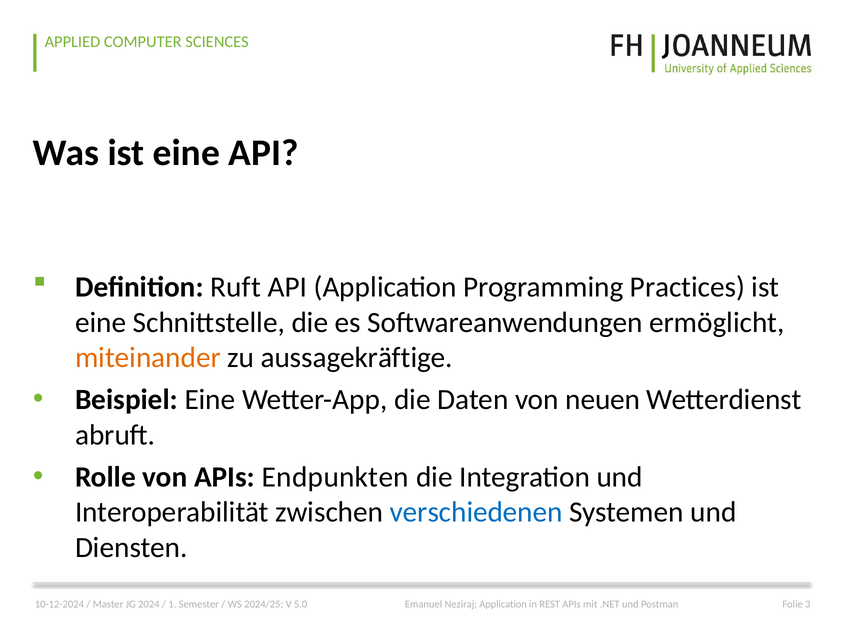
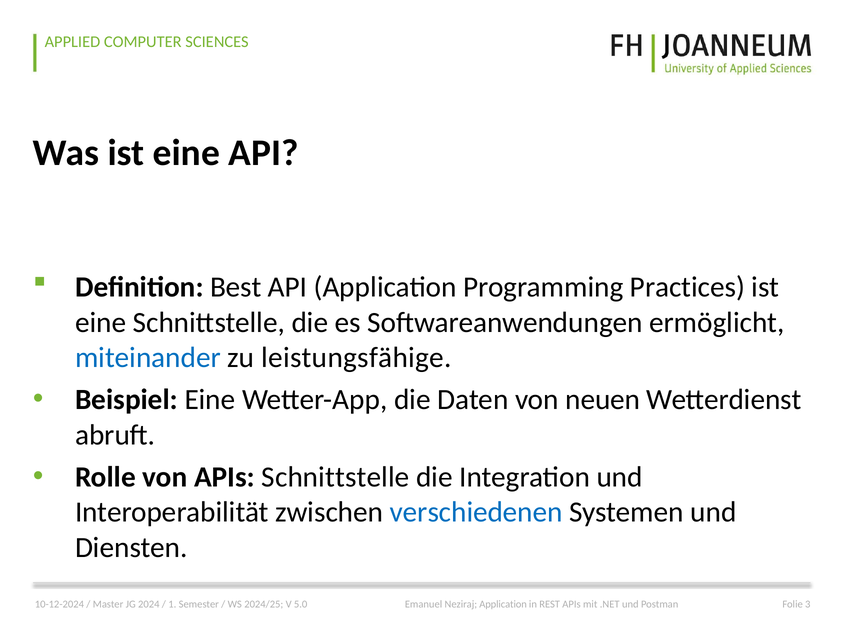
Ruft: Ruft -> Best
miteinander colour: orange -> blue
aussagekräftige: aussagekräftige -> leistungsfähige
APIs Endpunkten: Endpunkten -> Schnittstelle
